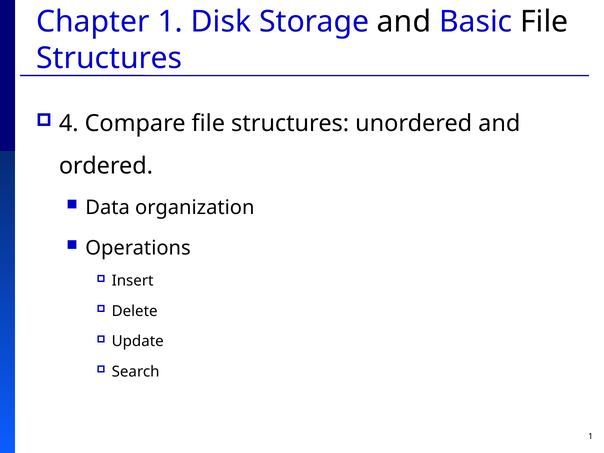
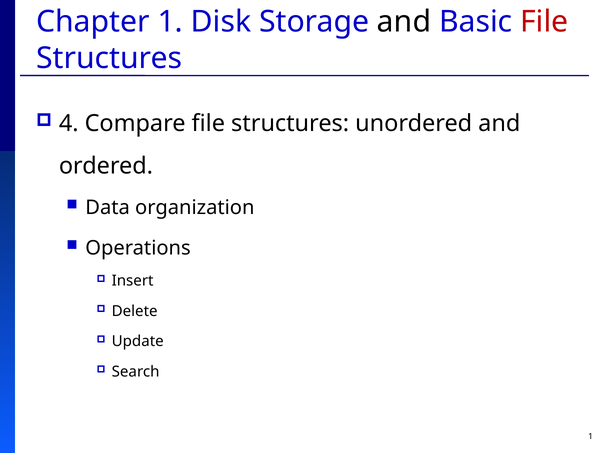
File at (544, 22) colour: black -> red
